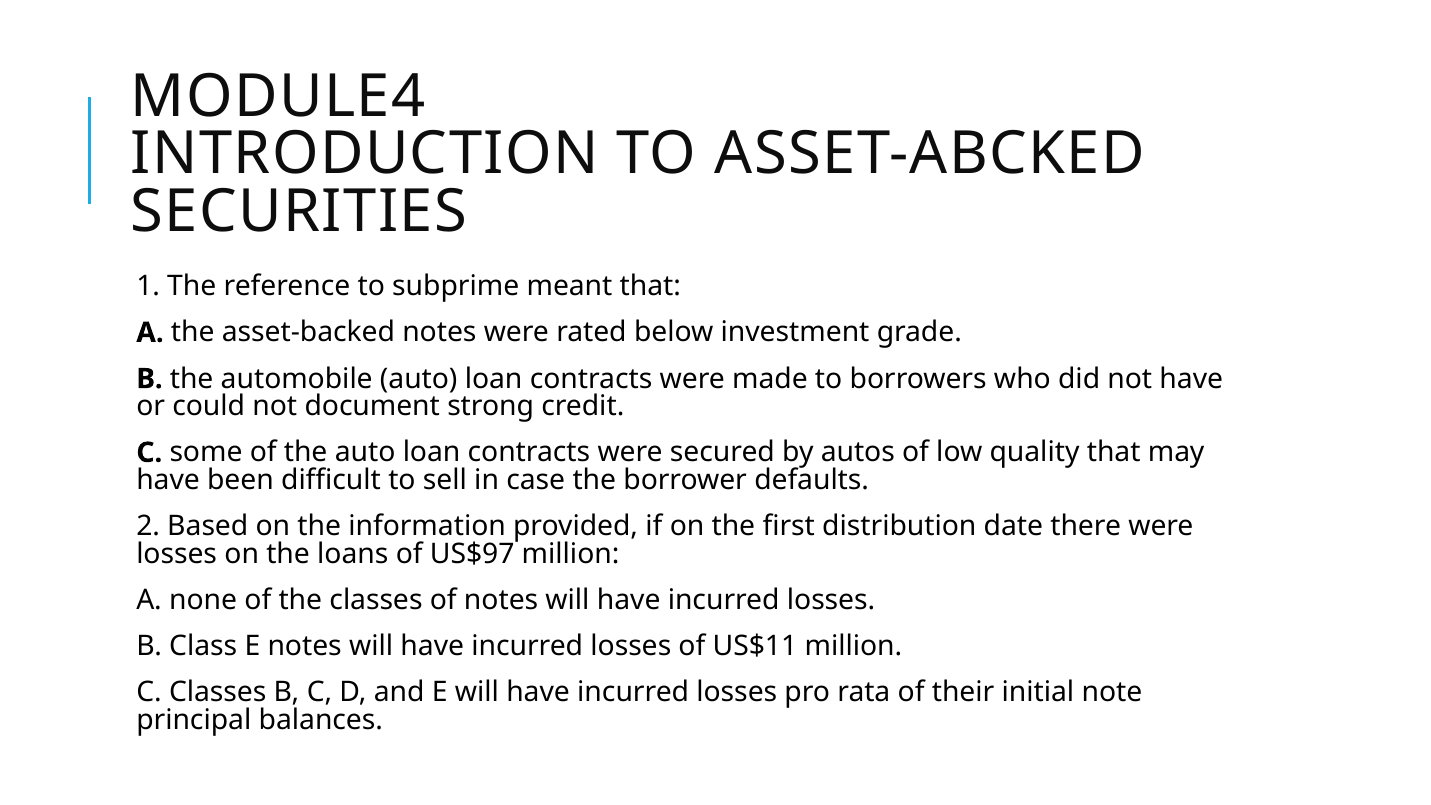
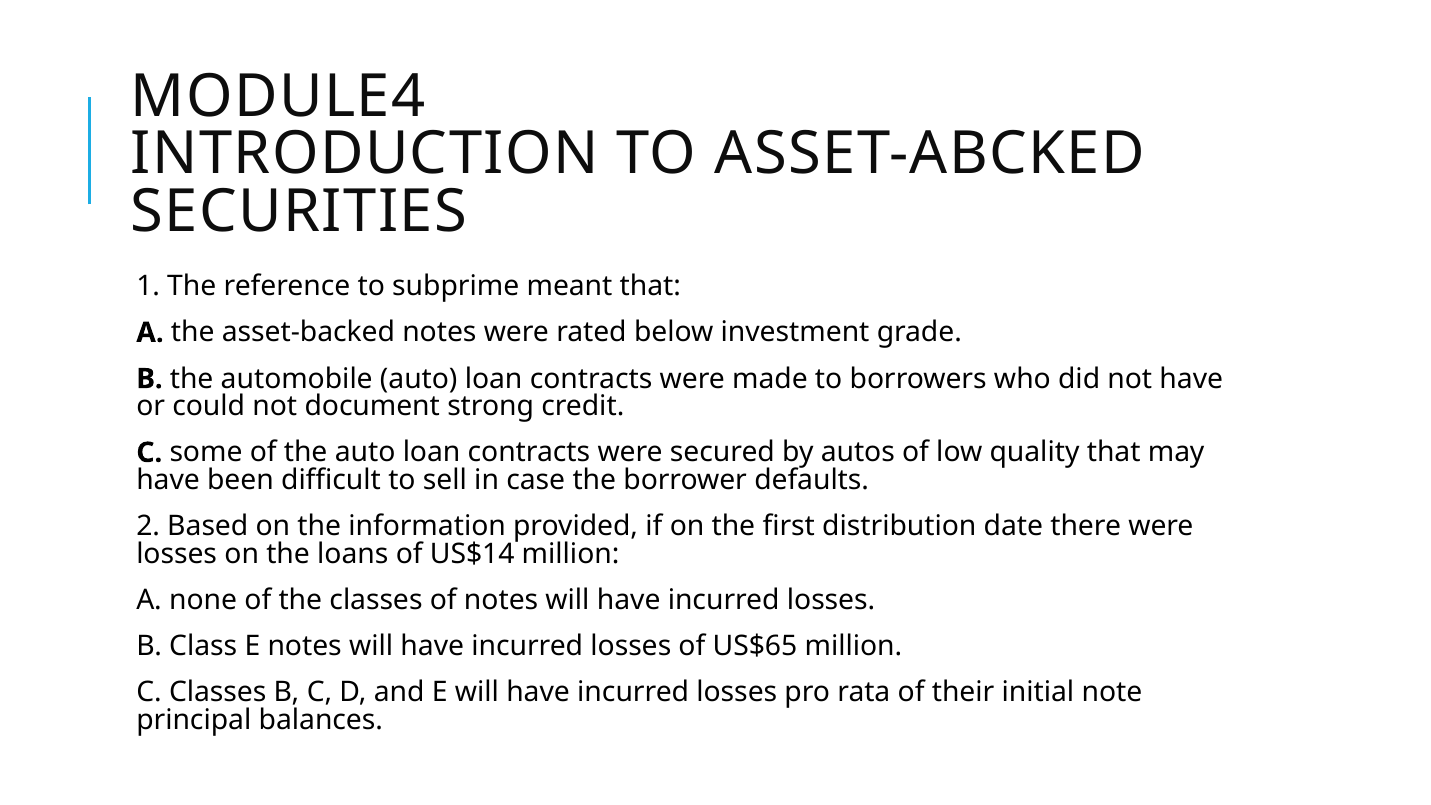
US$97: US$97 -> US$14
US$11: US$11 -> US$65
